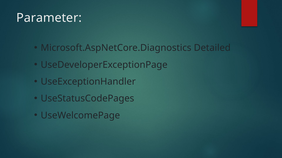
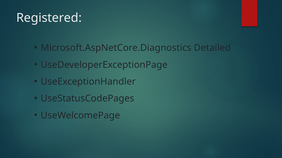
Parameter: Parameter -> Registered
